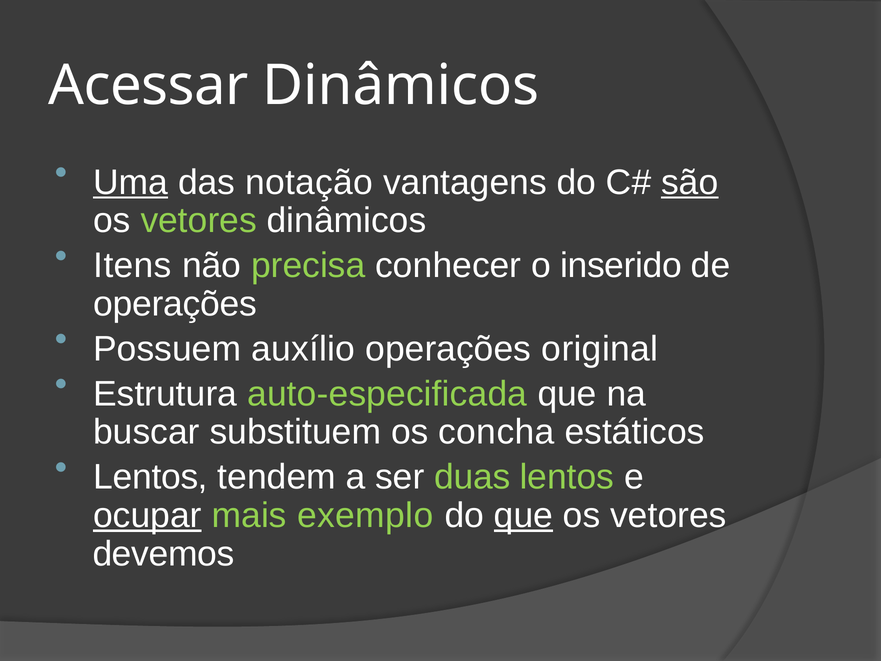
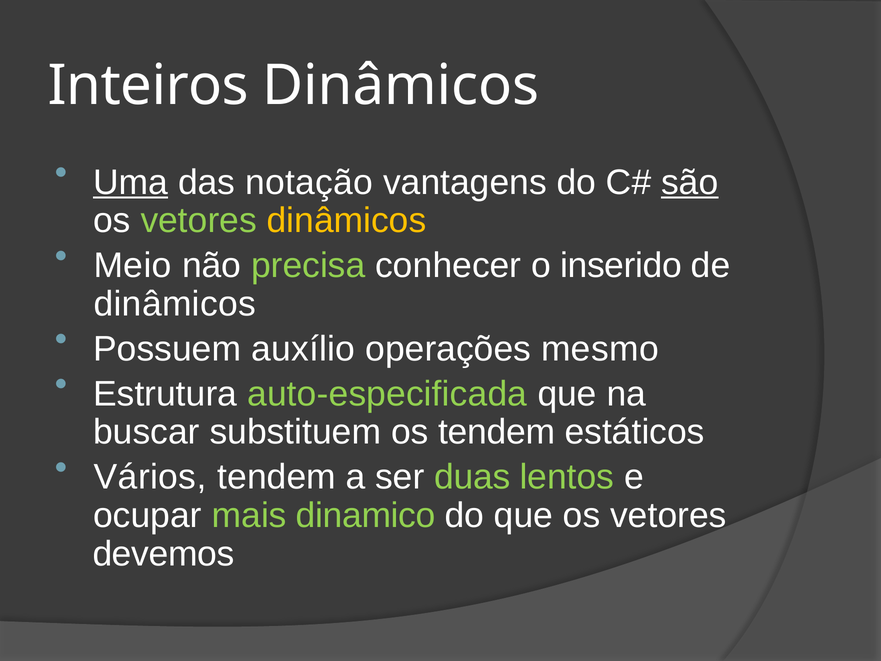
Acessar: Acessar -> Inteiros
dinâmicos at (347, 221) colour: white -> yellow
Itens: Itens -> Meio
operações at (175, 304): operações -> dinâmicos
original: original -> mesmo
os concha: concha -> tendem
Lentos at (151, 477): Lentos -> Vários
ocupar underline: present -> none
exemplo: exemplo -> dinamico
que at (523, 515) underline: present -> none
